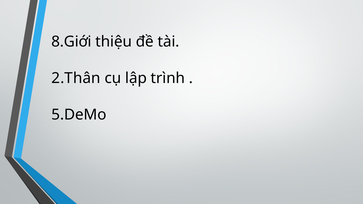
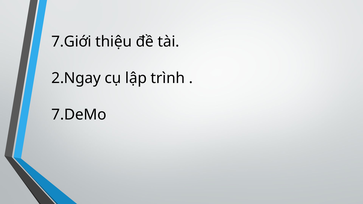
8.Giới: 8.Giới -> 7.Giới
2.Thân: 2.Thân -> 2.Ngay
5.DeMo: 5.DeMo -> 7.DeMo
